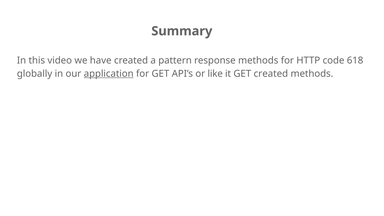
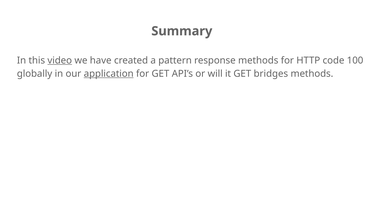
video underline: none -> present
618: 618 -> 100
like: like -> will
GET created: created -> bridges
